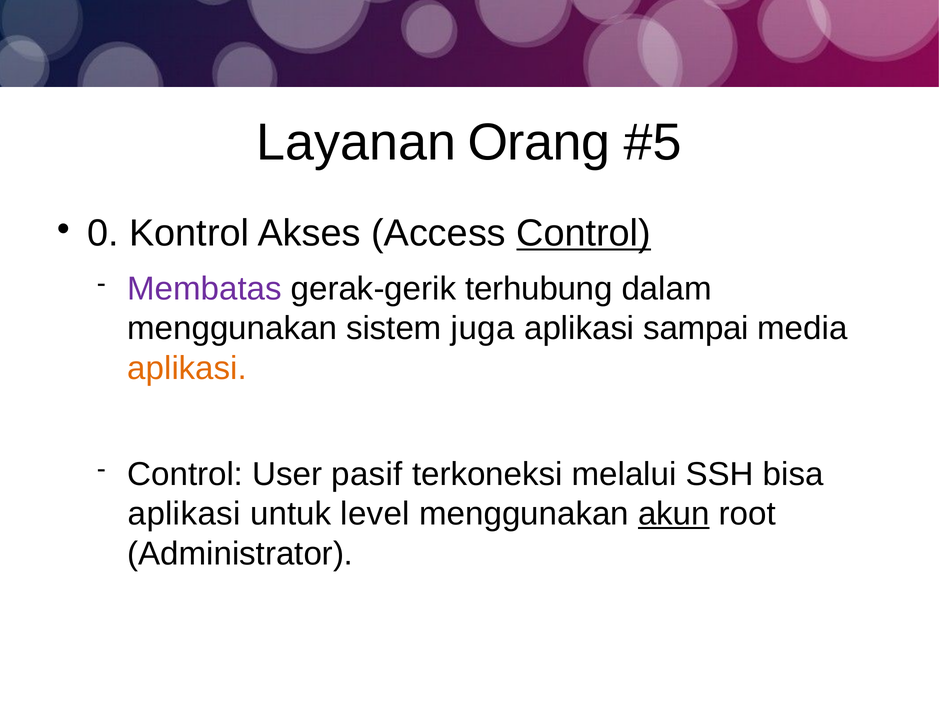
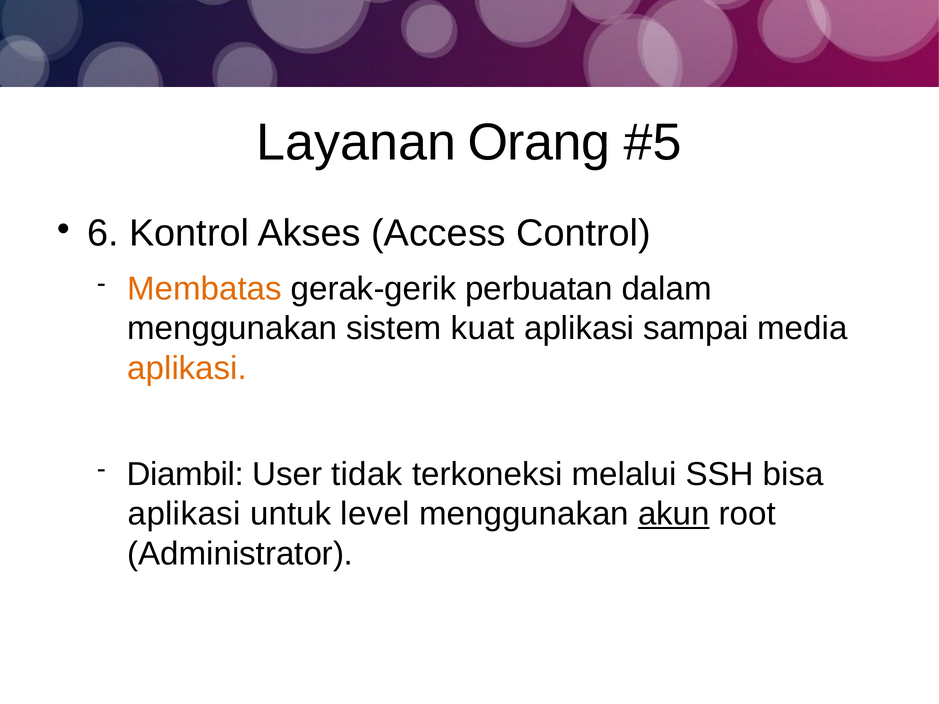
0: 0 -> 6
Control at (584, 233) underline: present -> none
Membatas colour: purple -> orange
terhubung: terhubung -> perbuatan
juga: juga -> kuat
Control at (185, 474): Control -> Diambil
pasif: pasif -> tidak
